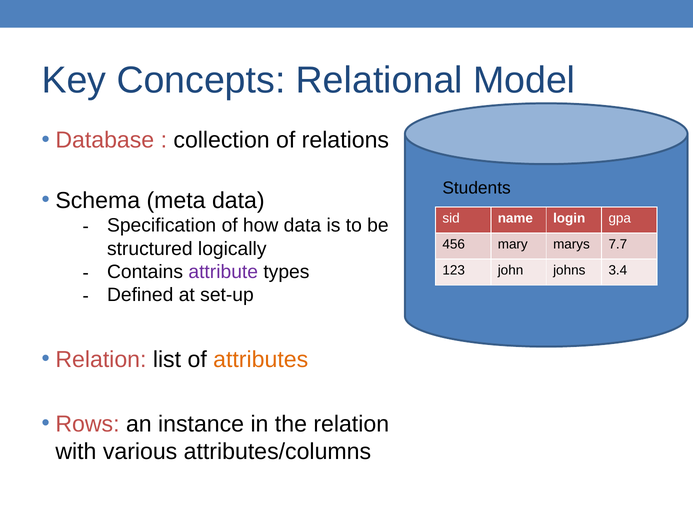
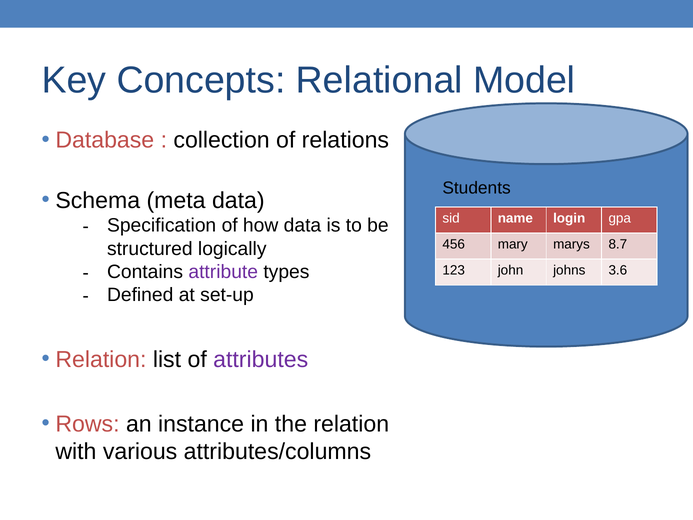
7.7: 7.7 -> 8.7
3.4: 3.4 -> 3.6
attributes colour: orange -> purple
